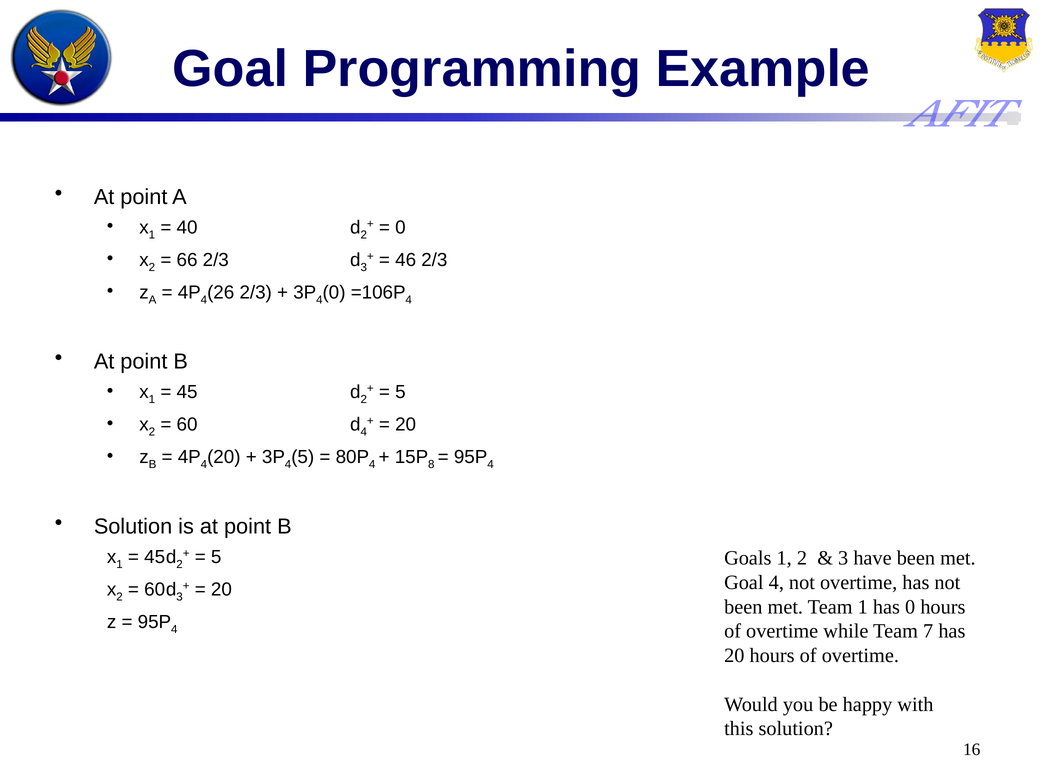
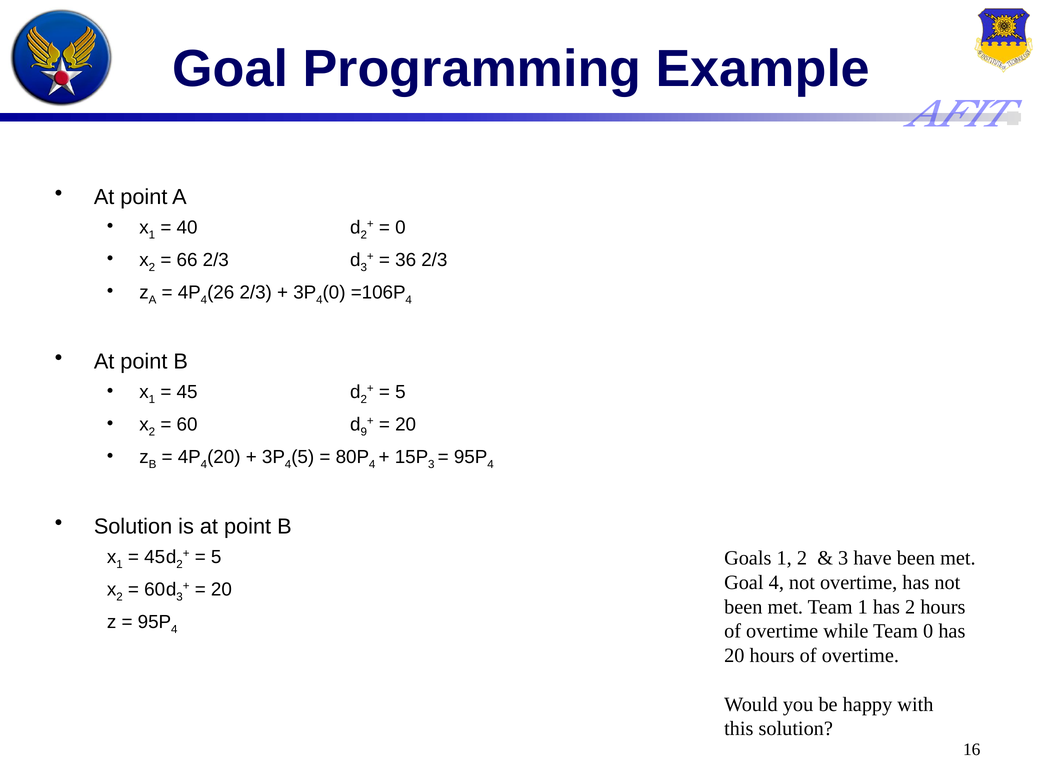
46: 46 -> 36
4 at (364, 432): 4 -> 9
8 at (431, 464): 8 -> 3
has 0: 0 -> 2
Team 7: 7 -> 0
